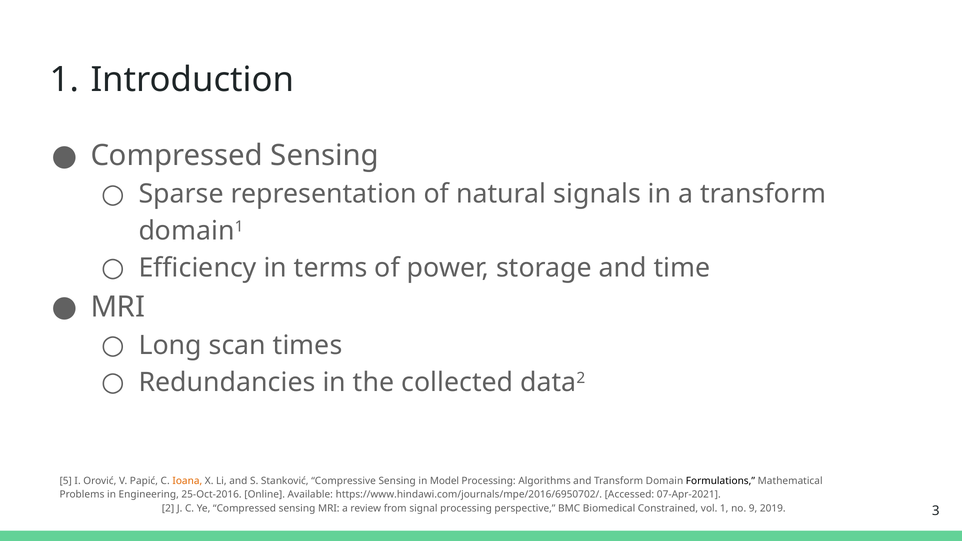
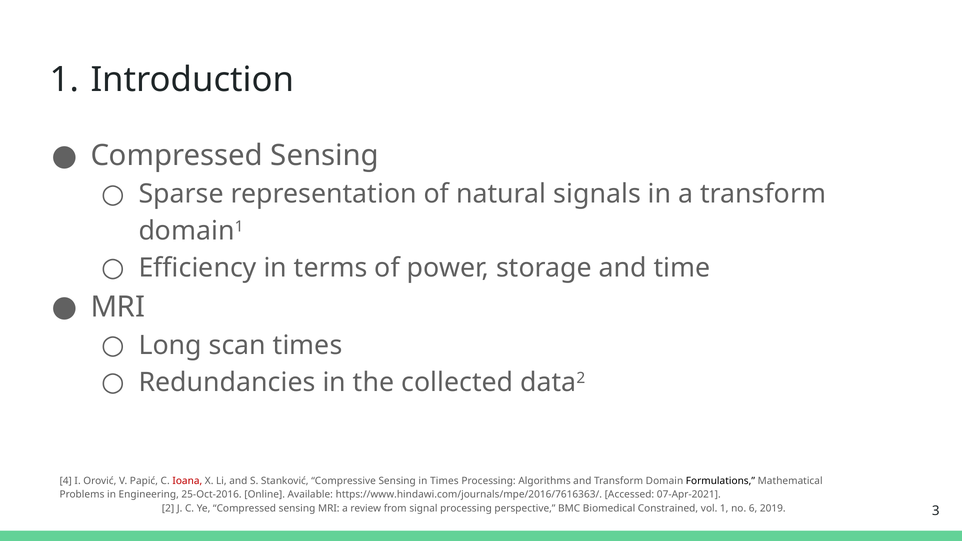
5: 5 -> 4
Ioana colour: orange -> red
in Model: Model -> Times
https://www.hindawi.com/journals/mpe/2016/6950702/: https://www.hindawi.com/journals/mpe/2016/6950702/ -> https://www.hindawi.com/journals/mpe/2016/7616363/
9: 9 -> 6
